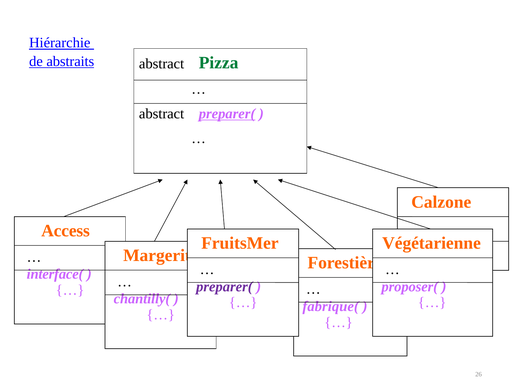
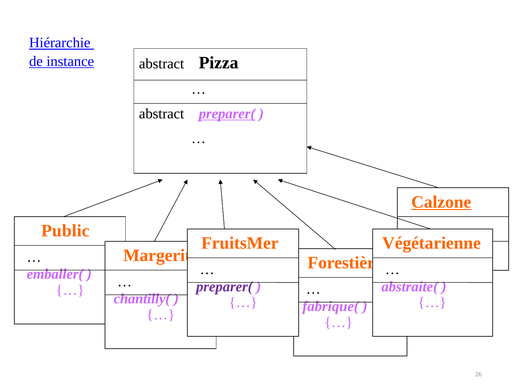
abstraits: abstraits -> instance
Pizza colour: green -> black
Calzone underline: none -> present
Access: Access -> Public
interface(: interface( -> emballer(
proposer(: proposer( -> abstraite(
